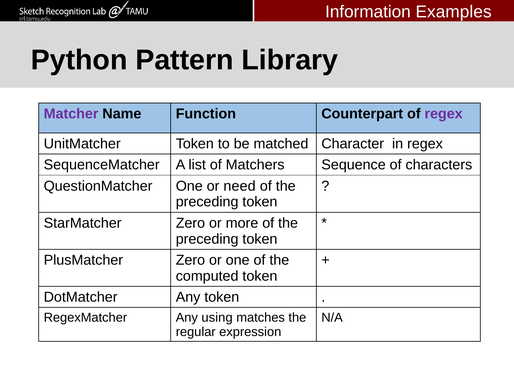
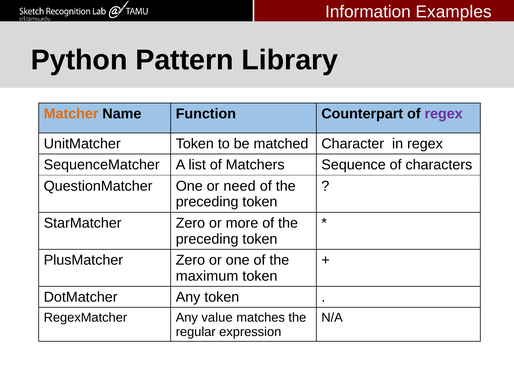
Matcher colour: purple -> orange
computed: computed -> maximum
using: using -> value
